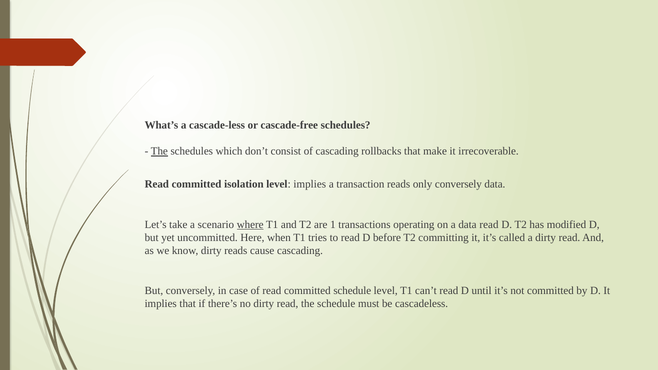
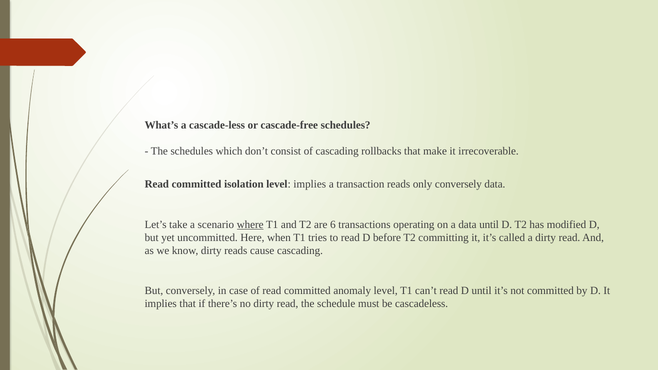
The at (159, 151) underline: present -> none
1: 1 -> 6
data read: read -> until
committed schedule: schedule -> anomaly
